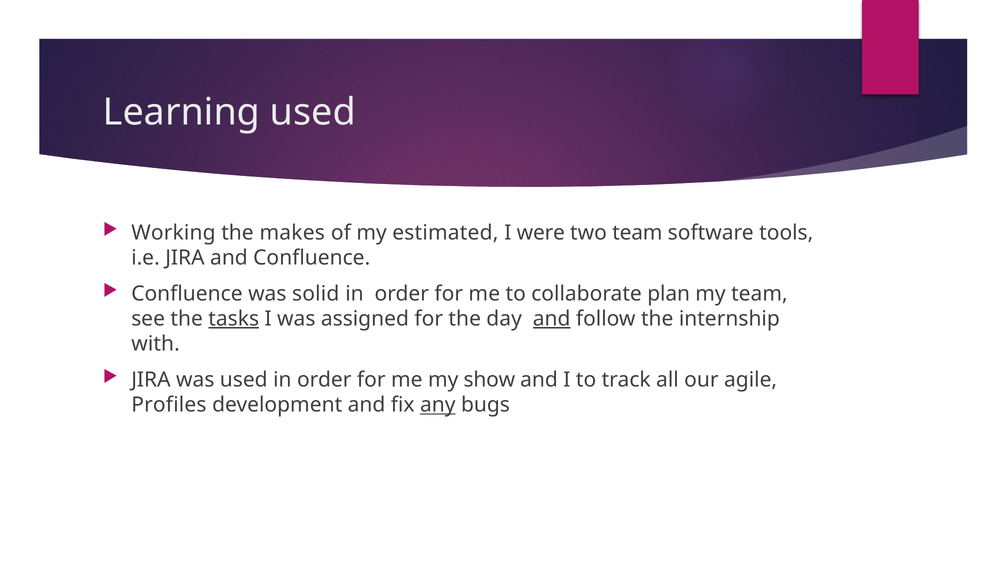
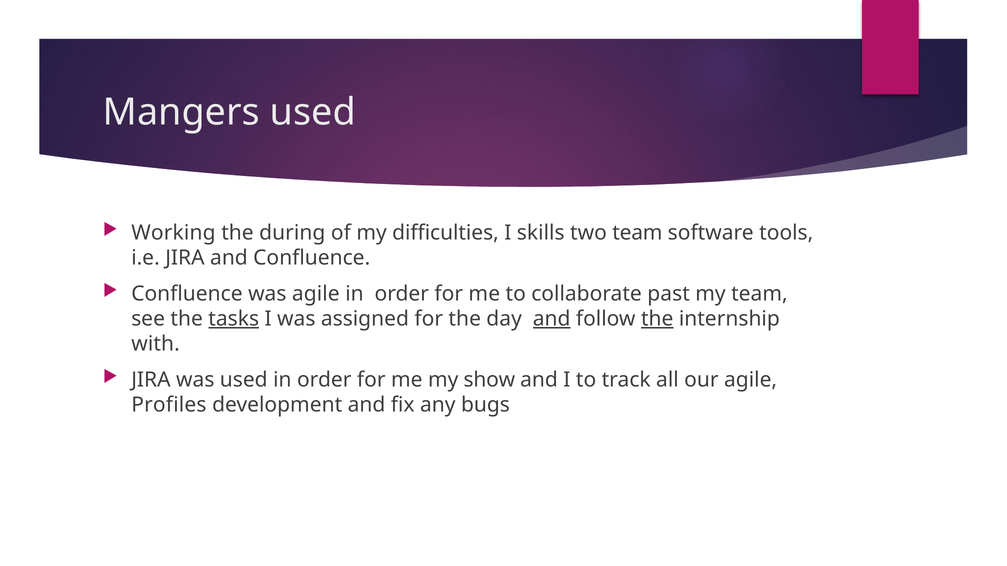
Learning: Learning -> Mangers
makes: makes -> during
estimated: estimated -> difficulties
were: were -> skills
was solid: solid -> agile
plan: plan -> past
the at (657, 319) underline: none -> present
any underline: present -> none
